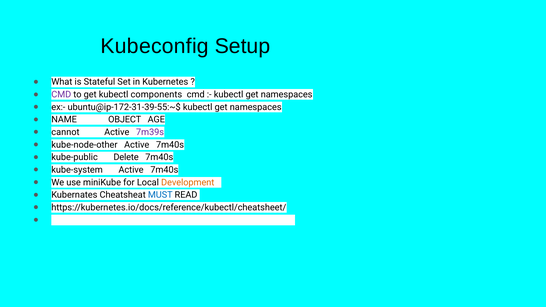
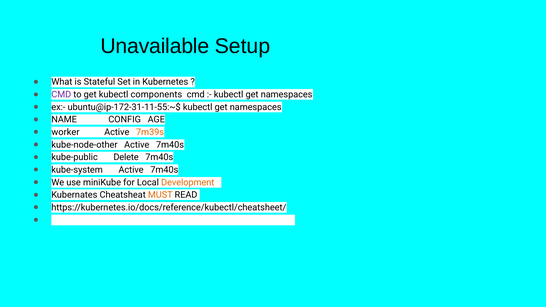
Kubeconfig: Kubeconfig -> Unavailable
ubuntu@ip-172-31-39-55:~$: ubuntu@ip-172-31-39-55:~$ -> ubuntu@ip-172-31-11-55:~$
OBJECT: OBJECT -> CONFIG
cannot: cannot -> worker
7m39s colour: purple -> orange
MUST colour: blue -> orange
